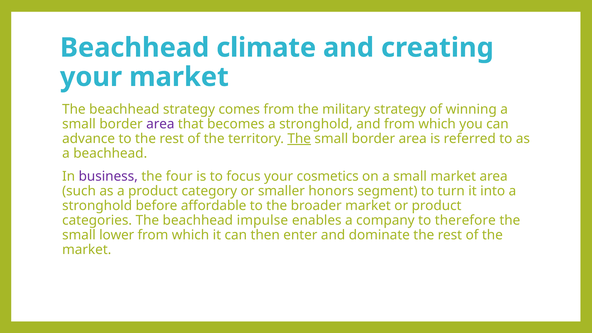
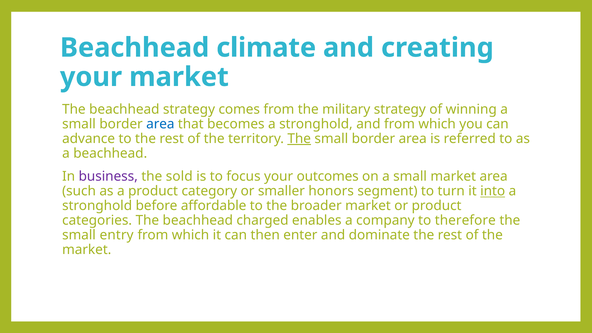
area at (160, 124) colour: purple -> blue
four: four -> sold
cosmetics: cosmetics -> outcomes
into underline: none -> present
impulse: impulse -> charged
lower: lower -> entry
